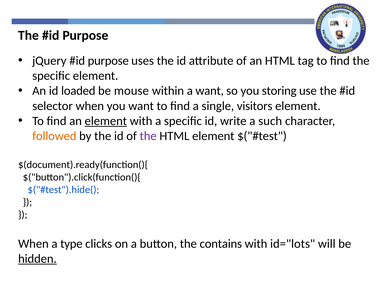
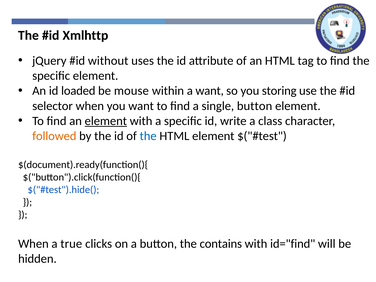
Purpose at (85, 35): Purpose -> Xmlhttp
purpose at (108, 61): purpose -> without
single visitors: visitors -> button
such: such -> class
the at (148, 136) colour: purple -> blue
type: type -> true
id="lots: id="lots -> id="find
hidden underline: present -> none
